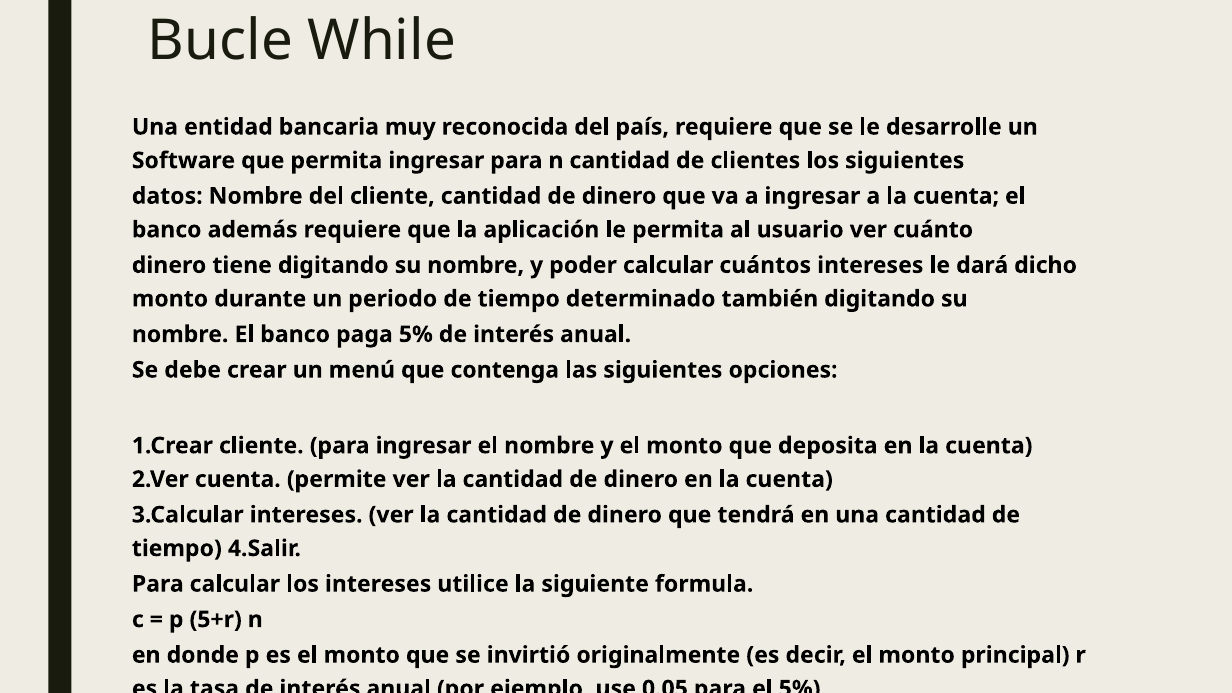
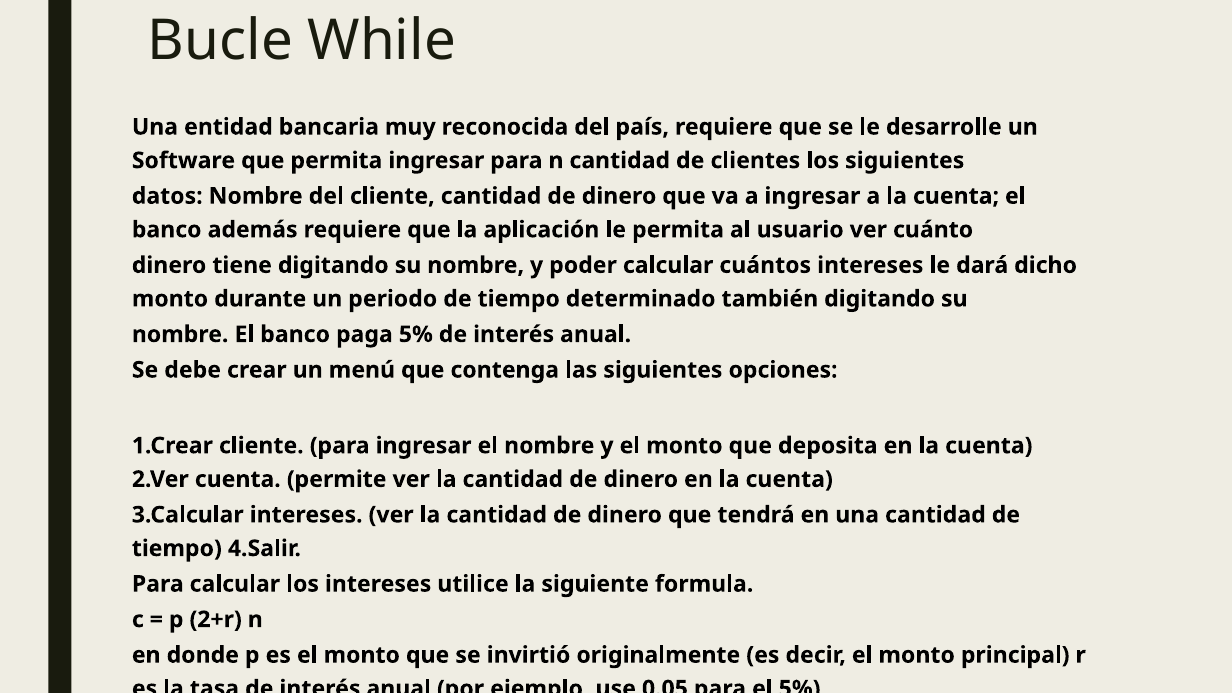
5+r: 5+r -> 2+r
